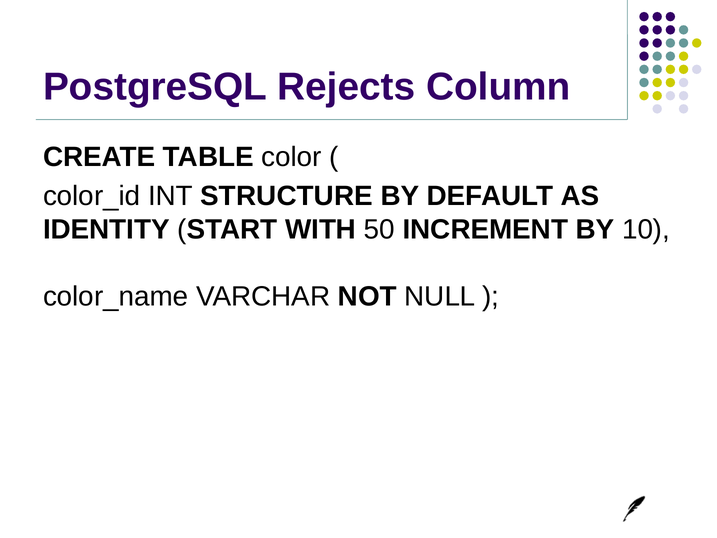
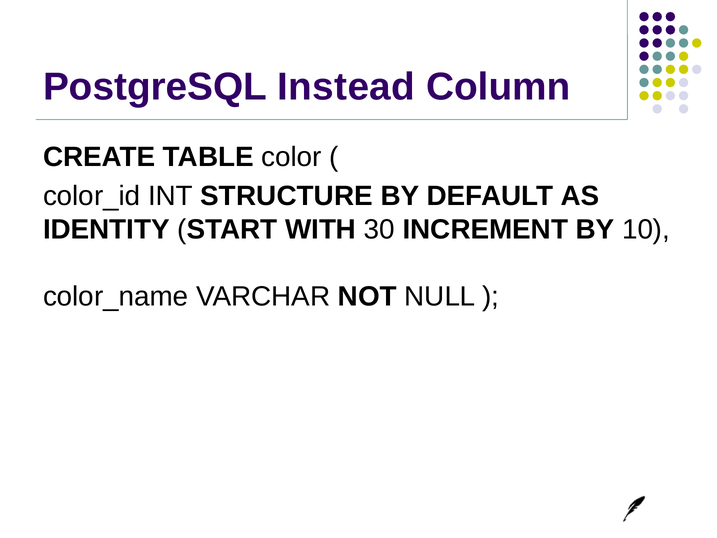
Rejects: Rejects -> Instead
50: 50 -> 30
